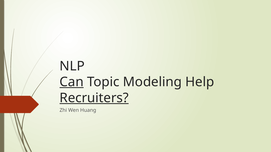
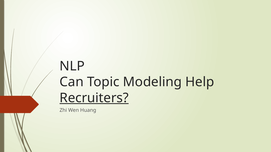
Can underline: present -> none
